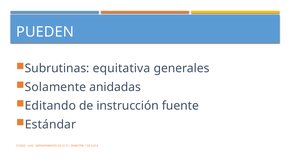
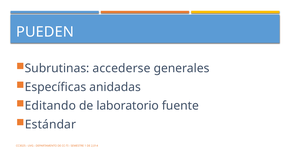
equitativa: equitativa -> accederse
Solamente: Solamente -> Específicas
instrucción: instrucción -> laboratorio
